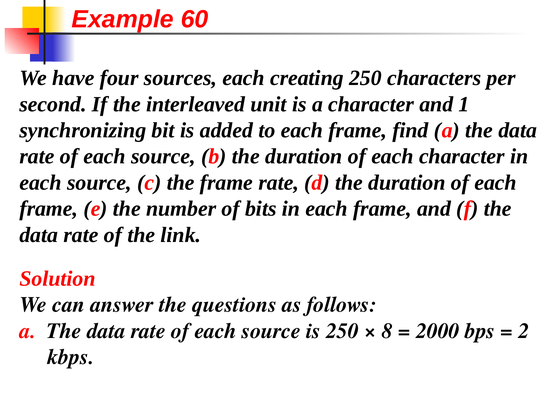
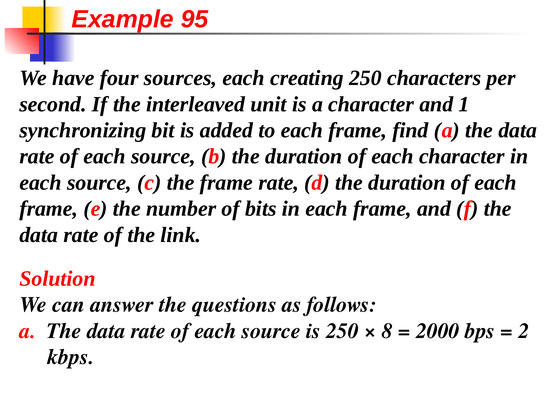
60: 60 -> 95
